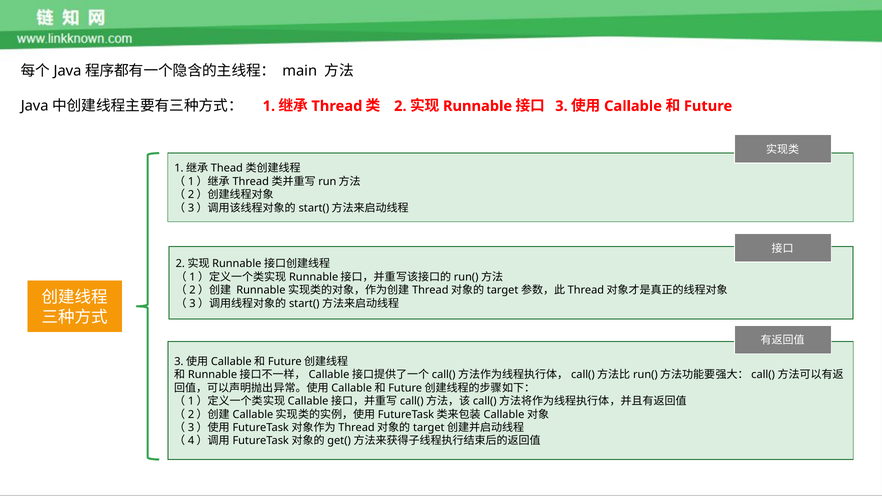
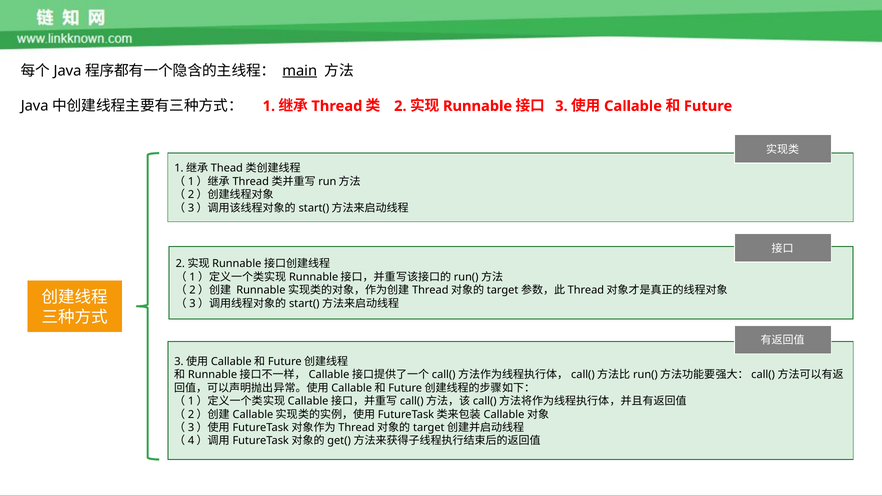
main underline: none -> present
